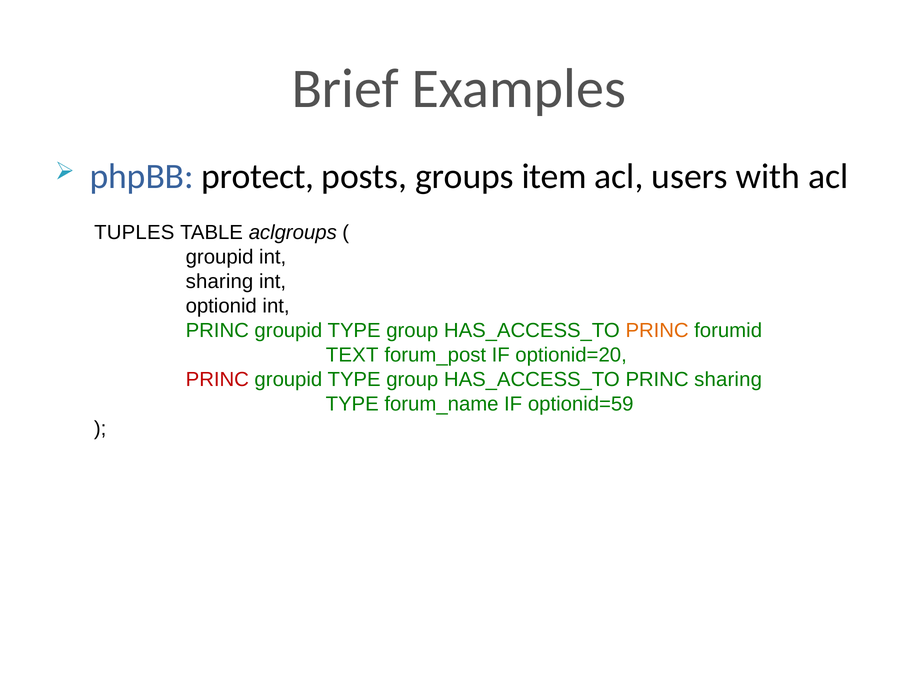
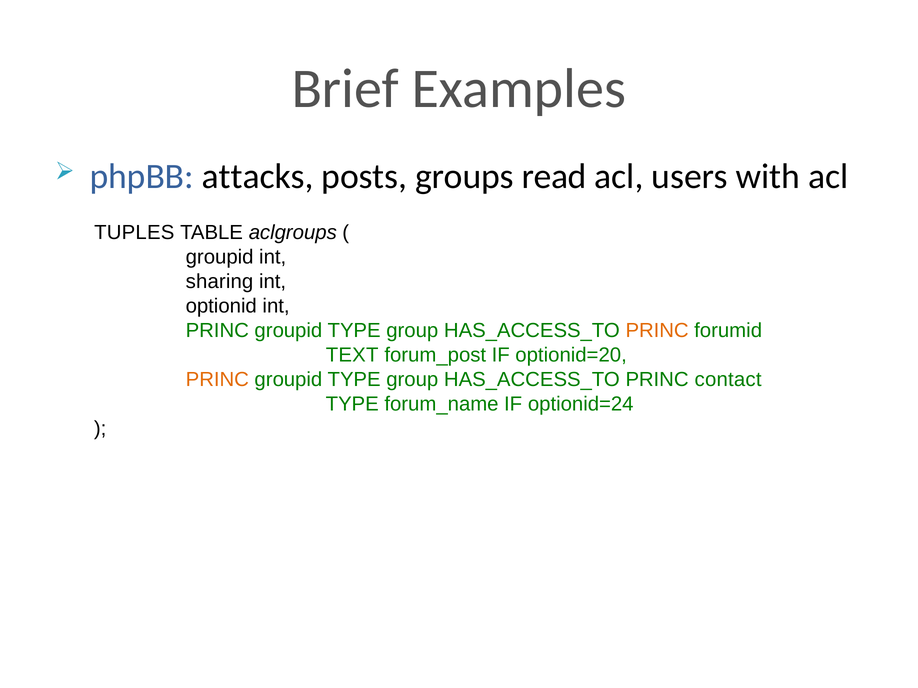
protect: protect -> attacks
item: item -> read
PRINC at (217, 380) colour: red -> orange
PRINC sharing: sharing -> contact
optionid=59: optionid=59 -> optionid=24
